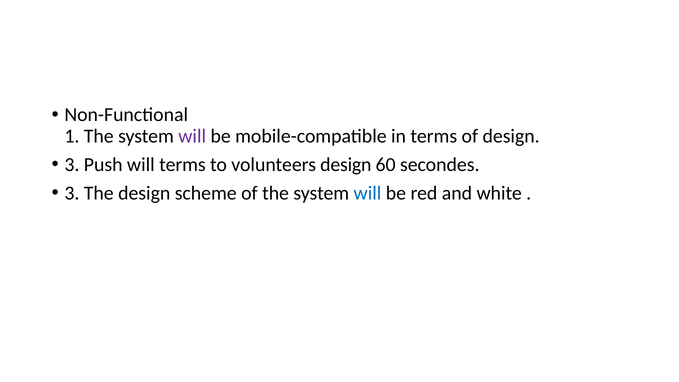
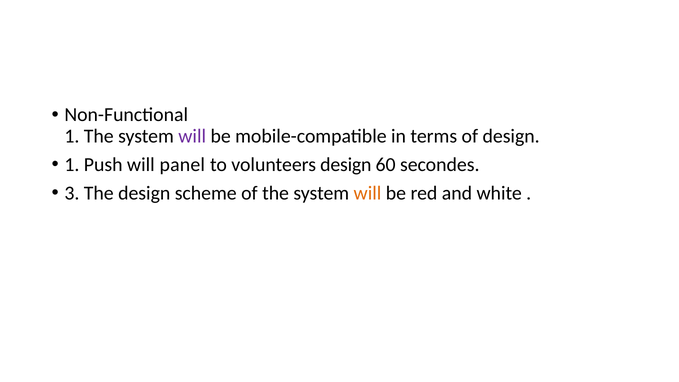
3 at (72, 165): 3 -> 1
will terms: terms -> panel
will at (367, 193) colour: blue -> orange
